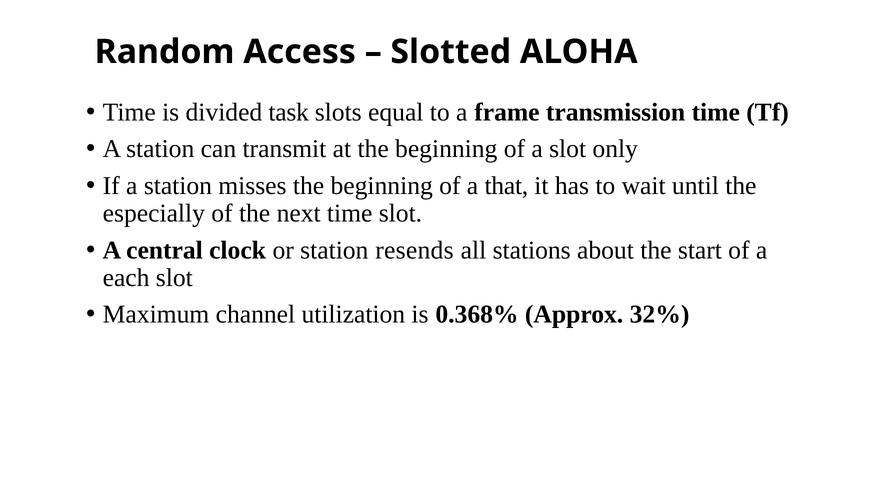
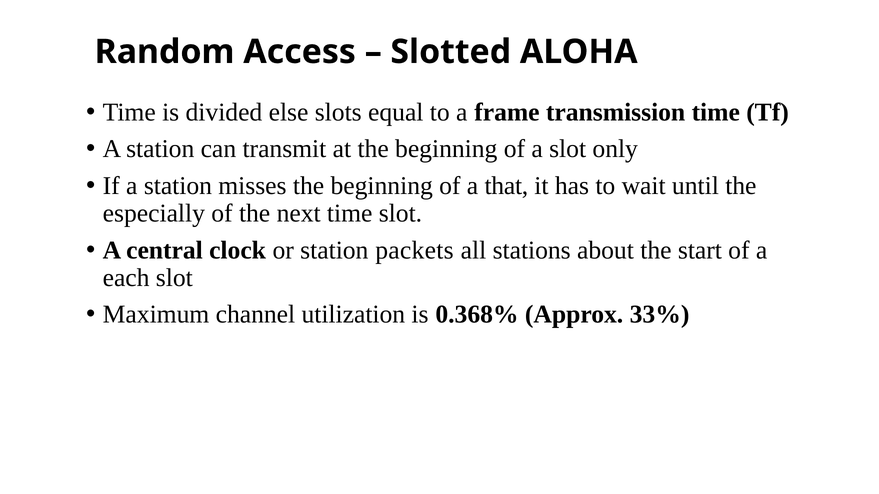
task: task -> else
resends: resends -> packets
32%: 32% -> 33%
